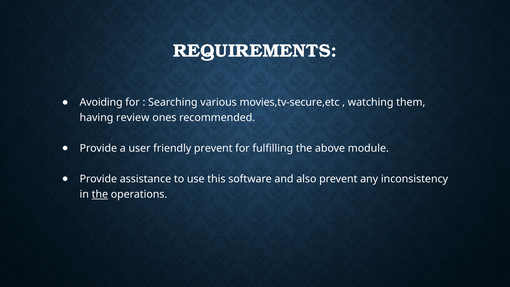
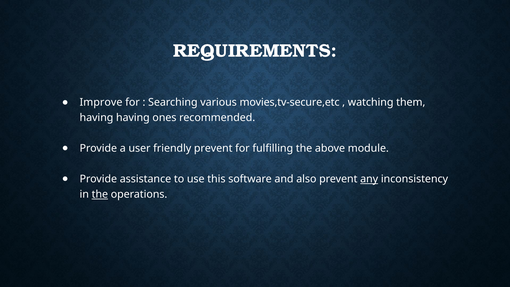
Avoiding: Avoiding -> Improve
having review: review -> having
any underline: none -> present
